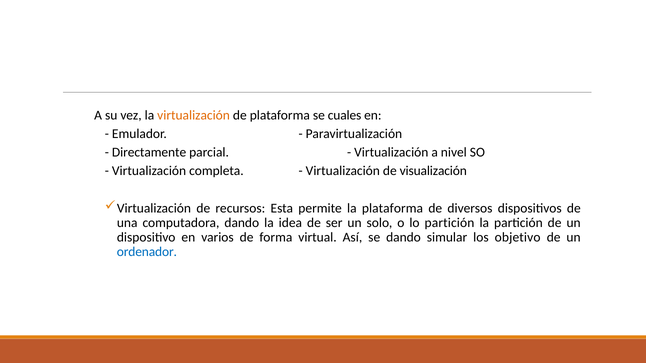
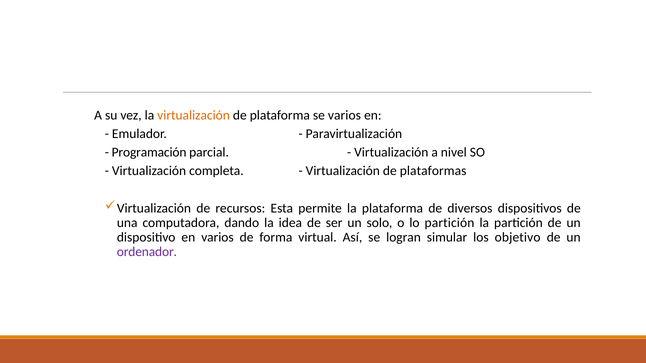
se cuales: cuales -> varios
Directamente: Directamente -> Programación
visualización: visualización -> plataformas
se dando: dando -> logran
ordenador colour: blue -> purple
